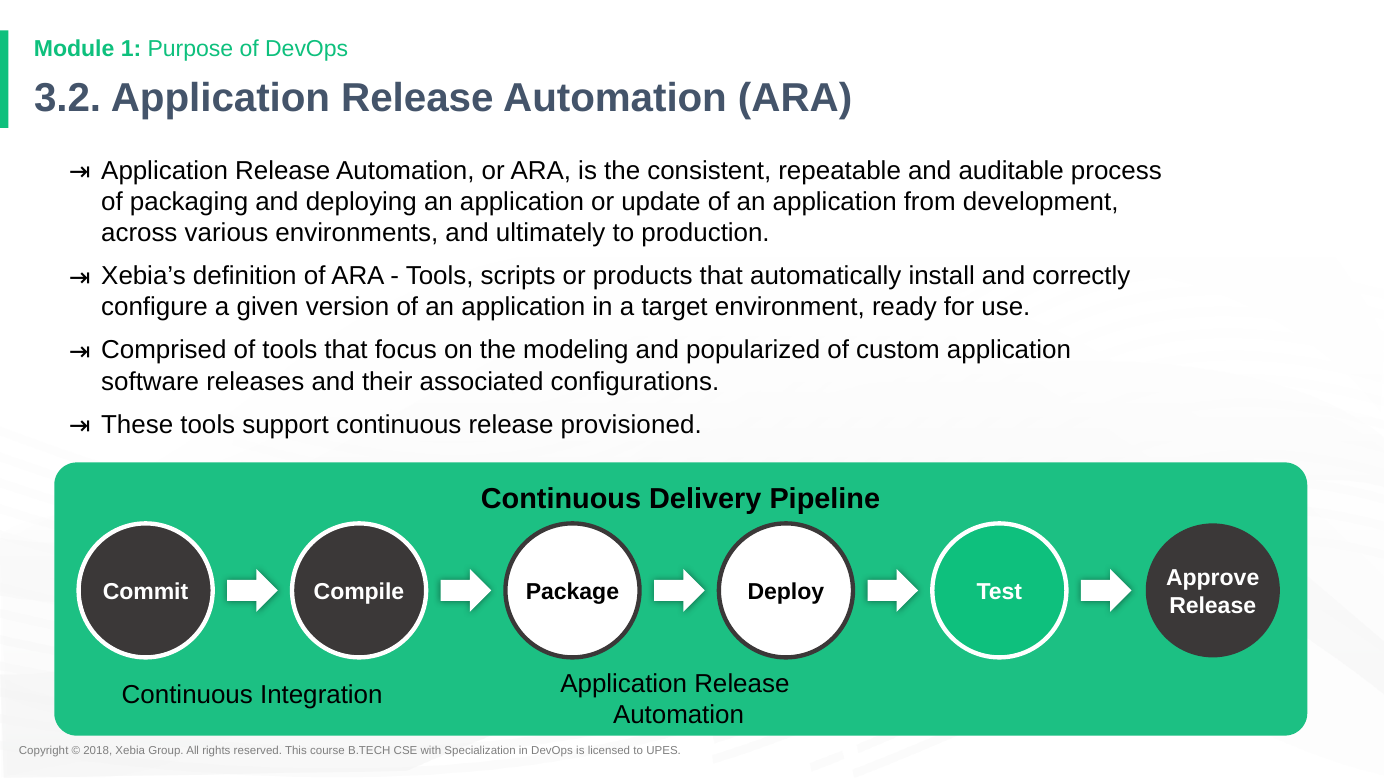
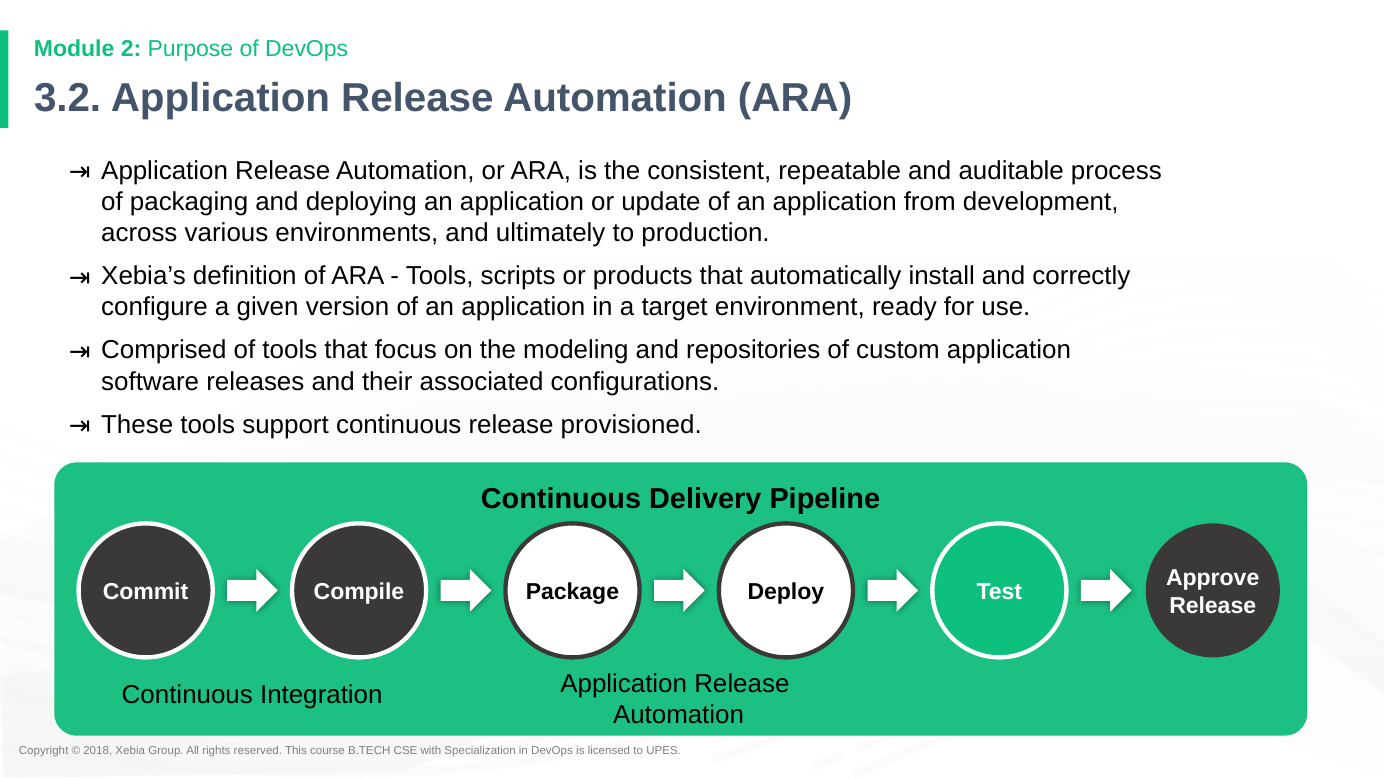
1: 1 -> 2
popularized: popularized -> repositories
